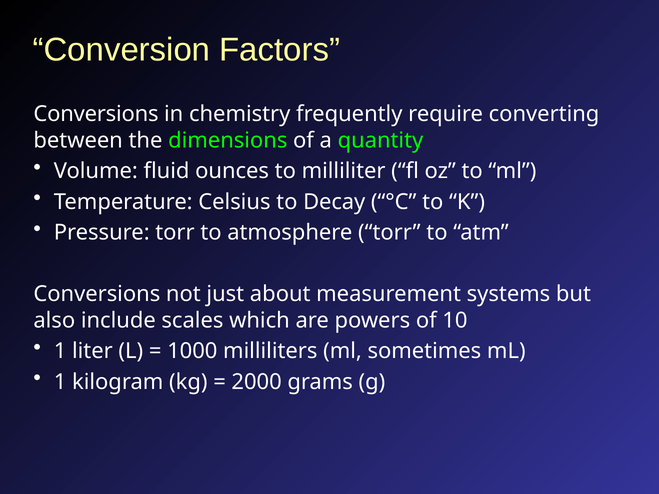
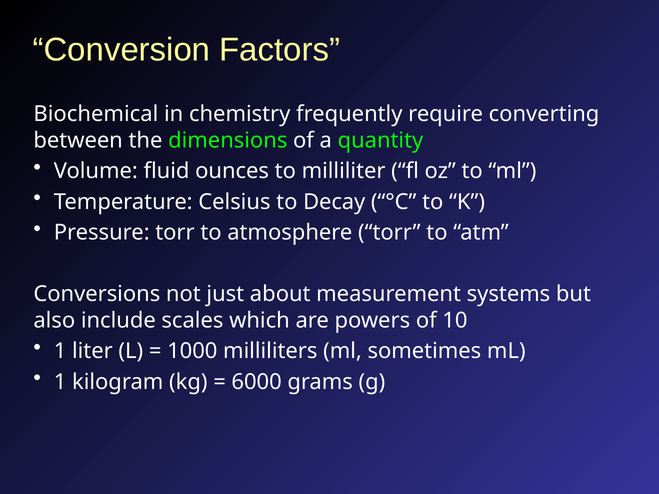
Conversions at (96, 114): Conversions -> Biochemical
2000: 2000 -> 6000
